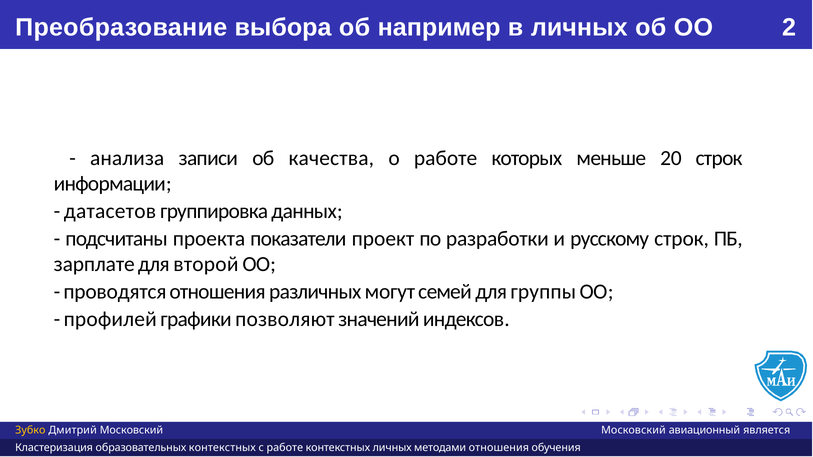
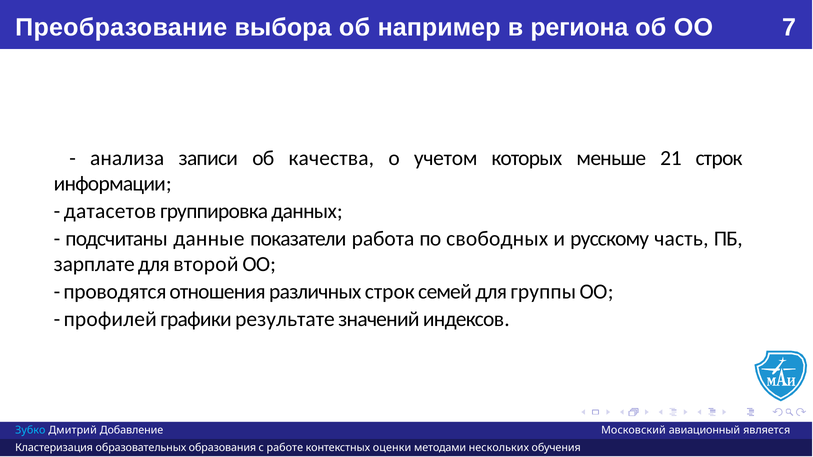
в личных: личных -> региона
2: 2 -> 7
о работе: работе -> учетом
20: 20 -> 21
проекта: проекта -> данные
проект: проект -> работа
разработки: разработки -> свободных
русскому строк: строк -> часть
различных могут: могут -> строк
позволяют: позволяют -> результате
Зубко colour: yellow -> light blue
Дмитрий Московский: Московский -> Добавление
образовательных контекстных: контекстных -> образования
контекстных личных: личных -> оценки
методами отношения: отношения -> нескольких
